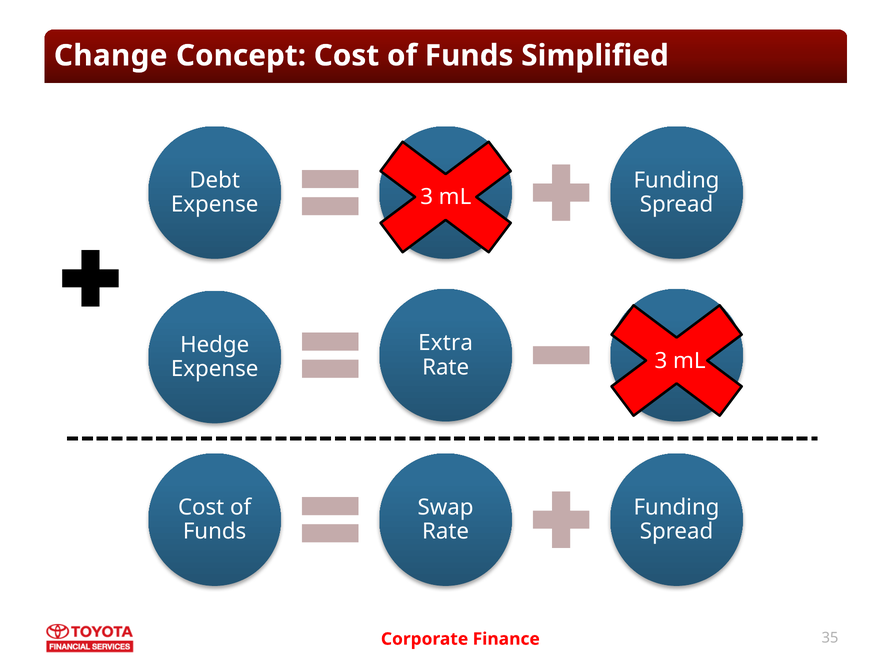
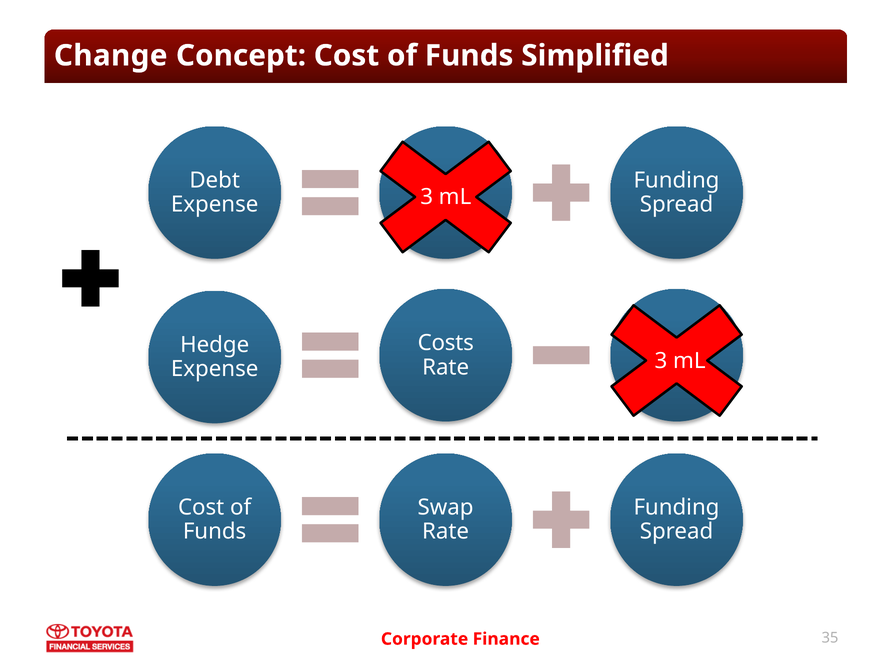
Extra: Extra -> Costs
